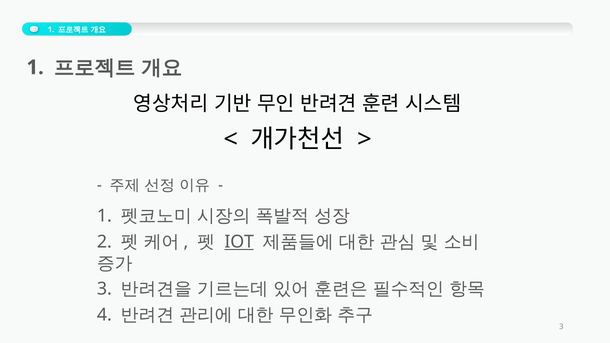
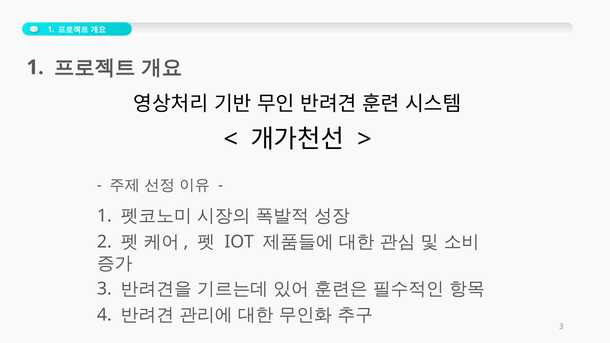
IOT underline: present -> none
